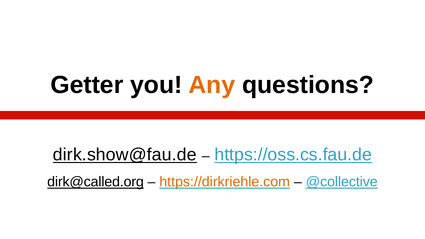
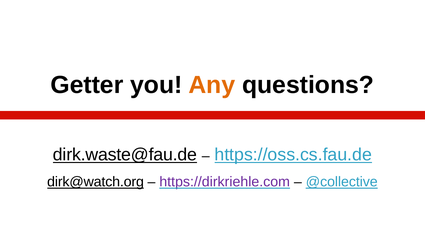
dirk.show@fau.de: dirk.show@fau.de -> dirk.waste@fau.de
dirk@called.org: dirk@called.org -> dirk@watch.org
https://dirkriehle.com colour: orange -> purple
